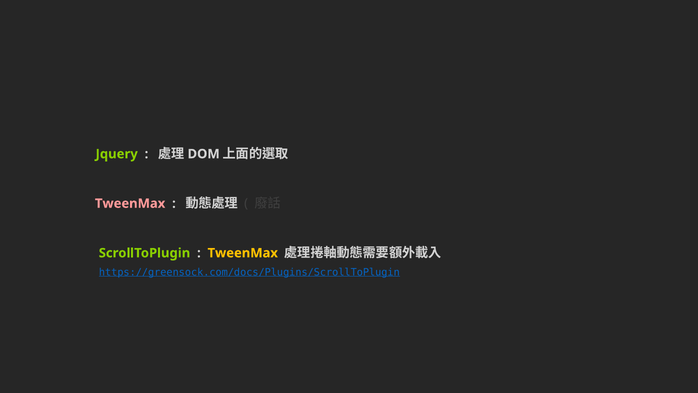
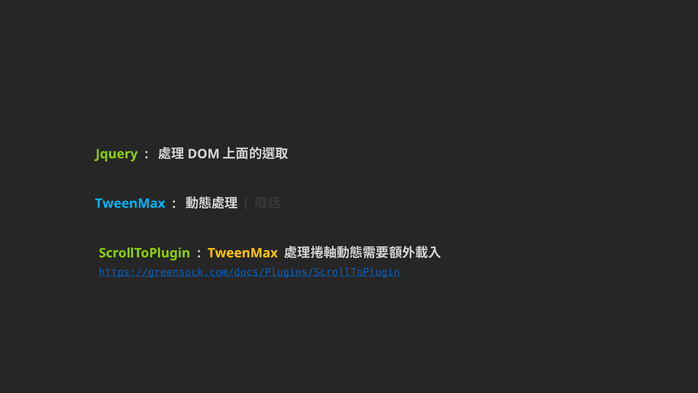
TweenMax at (130, 203) colour: pink -> light blue
